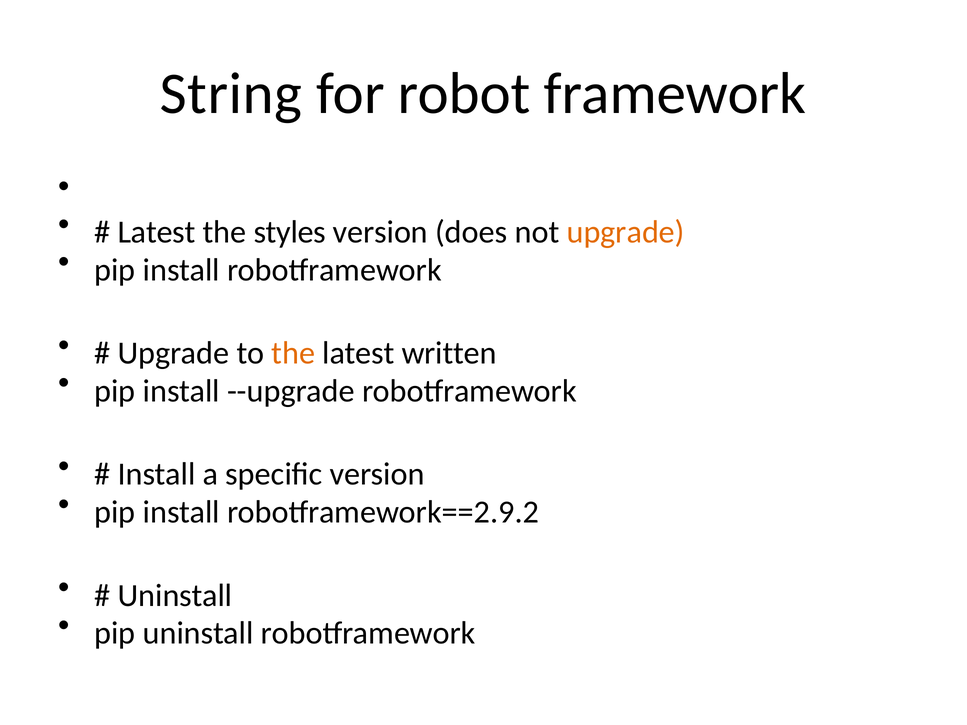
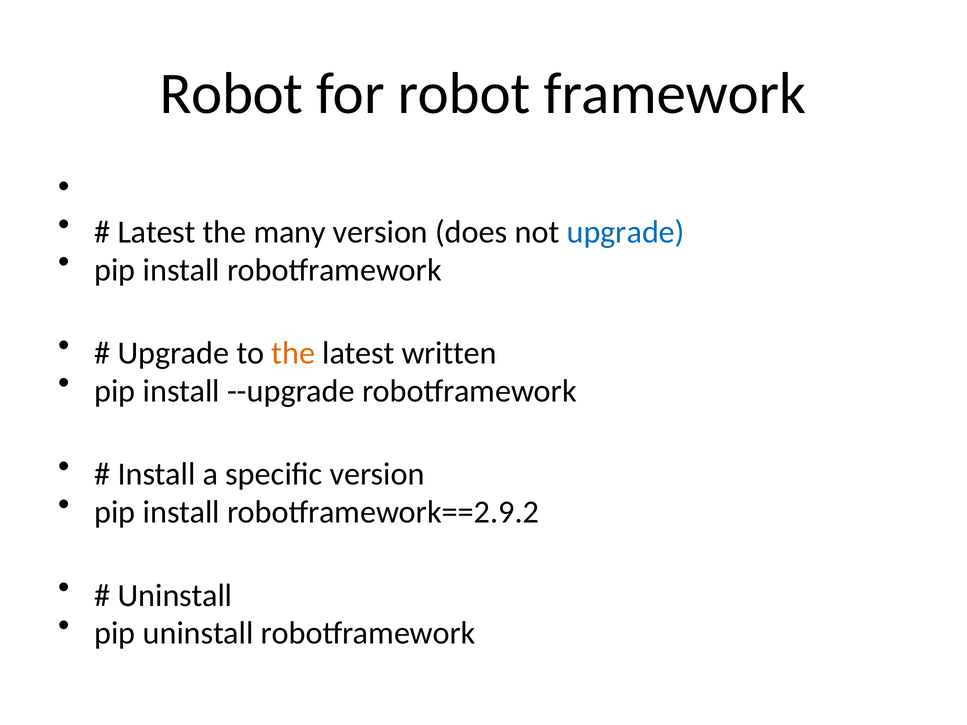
String at (231, 94): String -> Robot
styles: styles -> many
upgrade at (626, 232) colour: orange -> blue
